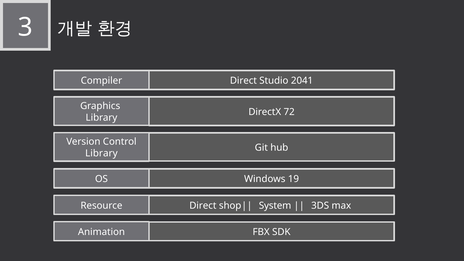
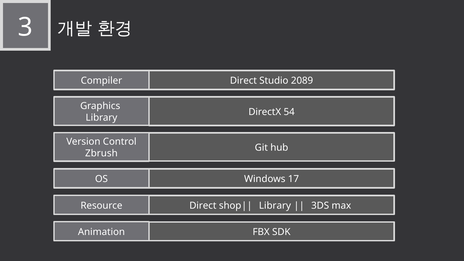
2041: 2041 -> 2089
72: 72 -> 54
Library at (101, 153): Library -> Zbrush
19: 19 -> 17
System at (275, 206): System -> Library
